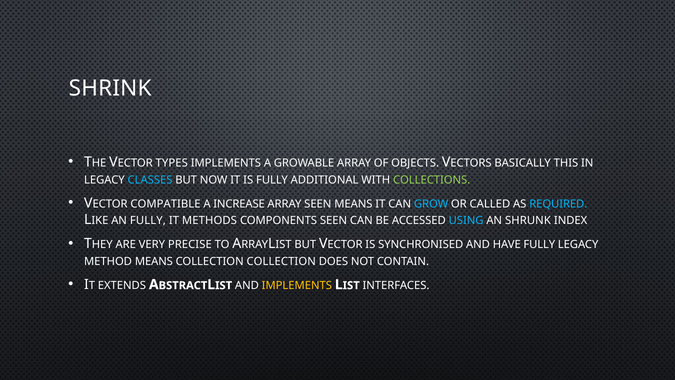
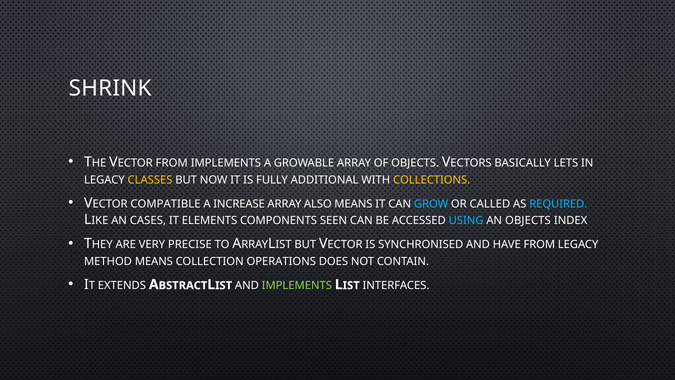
TYPES at (172, 163): TYPES -> FROM
THIS: THIS -> LETS
CLASSES colour: light blue -> yellow
COLLECTIONS colour: light green -> yellow
ARRAY SEEN: SEEN -> ALSO
AN FULLY: FULLY -> CASES
METHODS: METHODS -> ELEMENTS
AN SHRUNK: SHRUNK -> OBJECTS
HAVE FULLY: FULLY -> FROM
COLLECTION COLLECTION: COLLECTION -> OPERATIONS
IMPLEMENTS at (297, 285) colour: yellow -> light green
